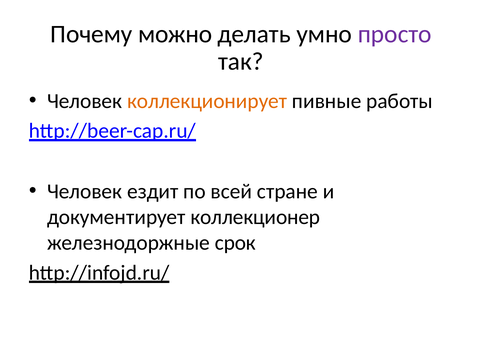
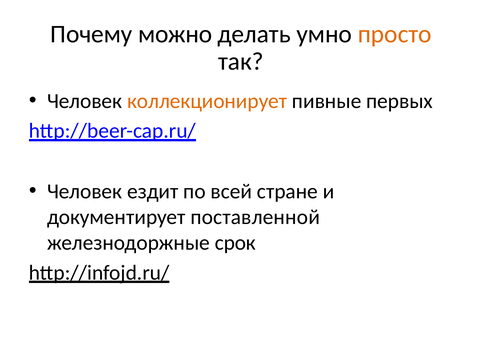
просто colour: purple -> orange
работы: работы -> первых
коллекционер: коллекционер -> поставленной
